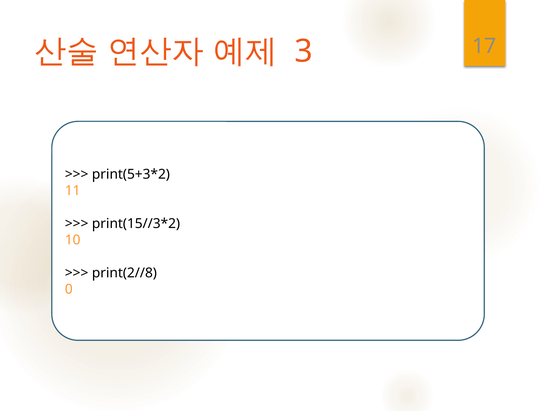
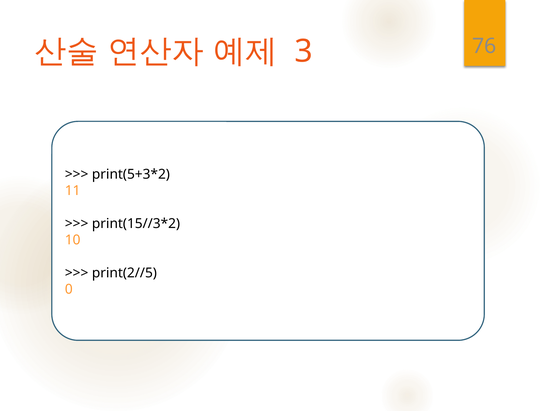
17: 17 -> 76
print(2//8: print(2//8 -> print(2//5
